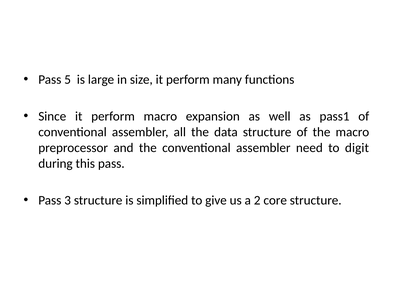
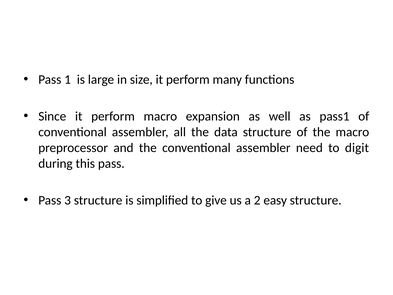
5: 5 -> 1
core: core -> easy
